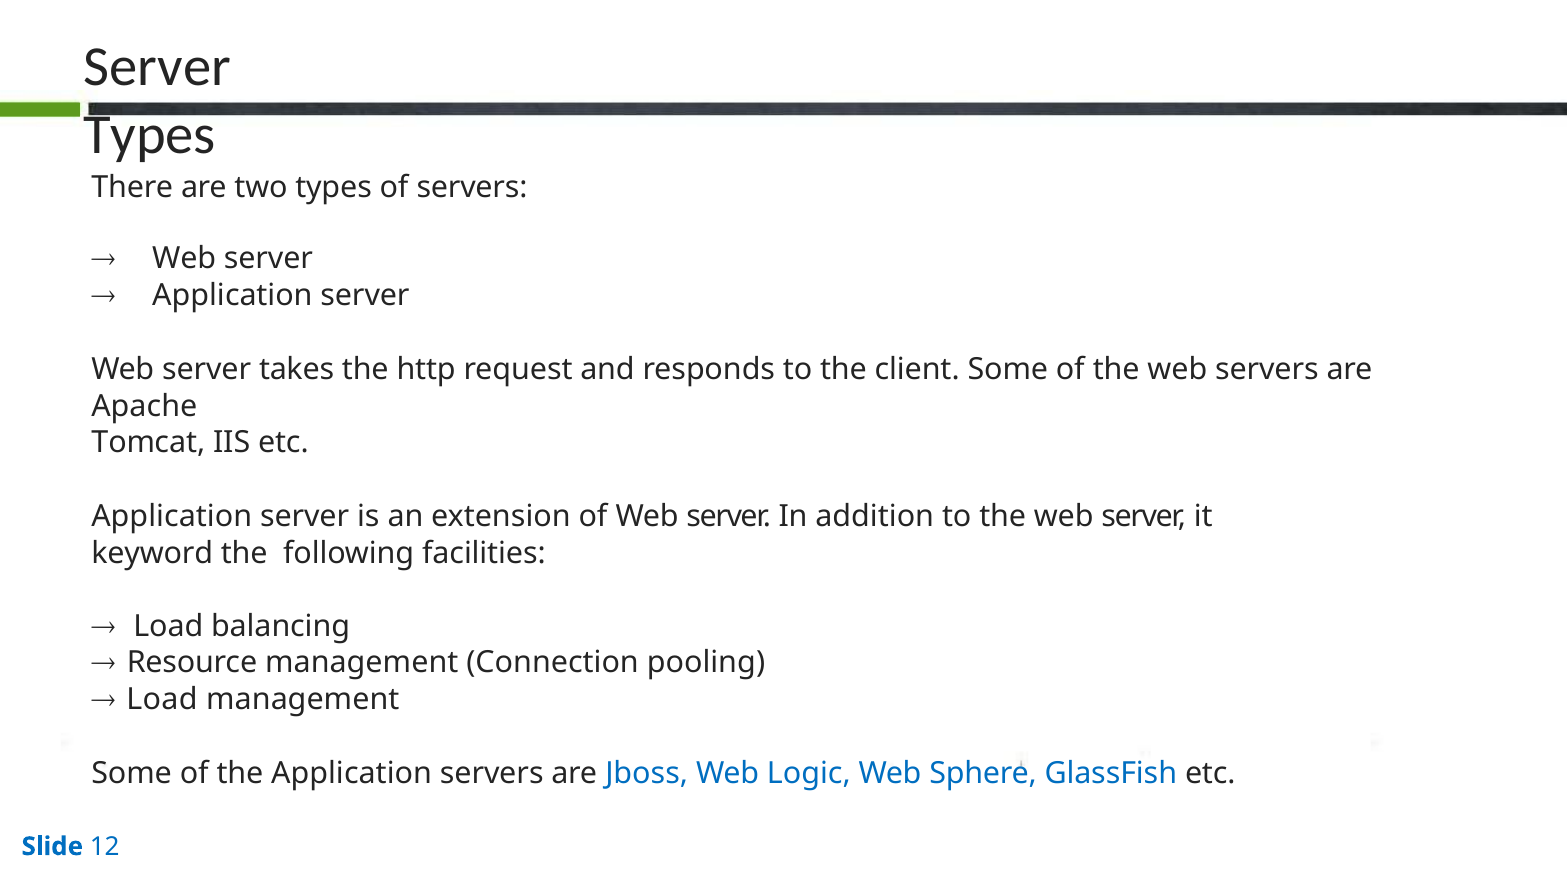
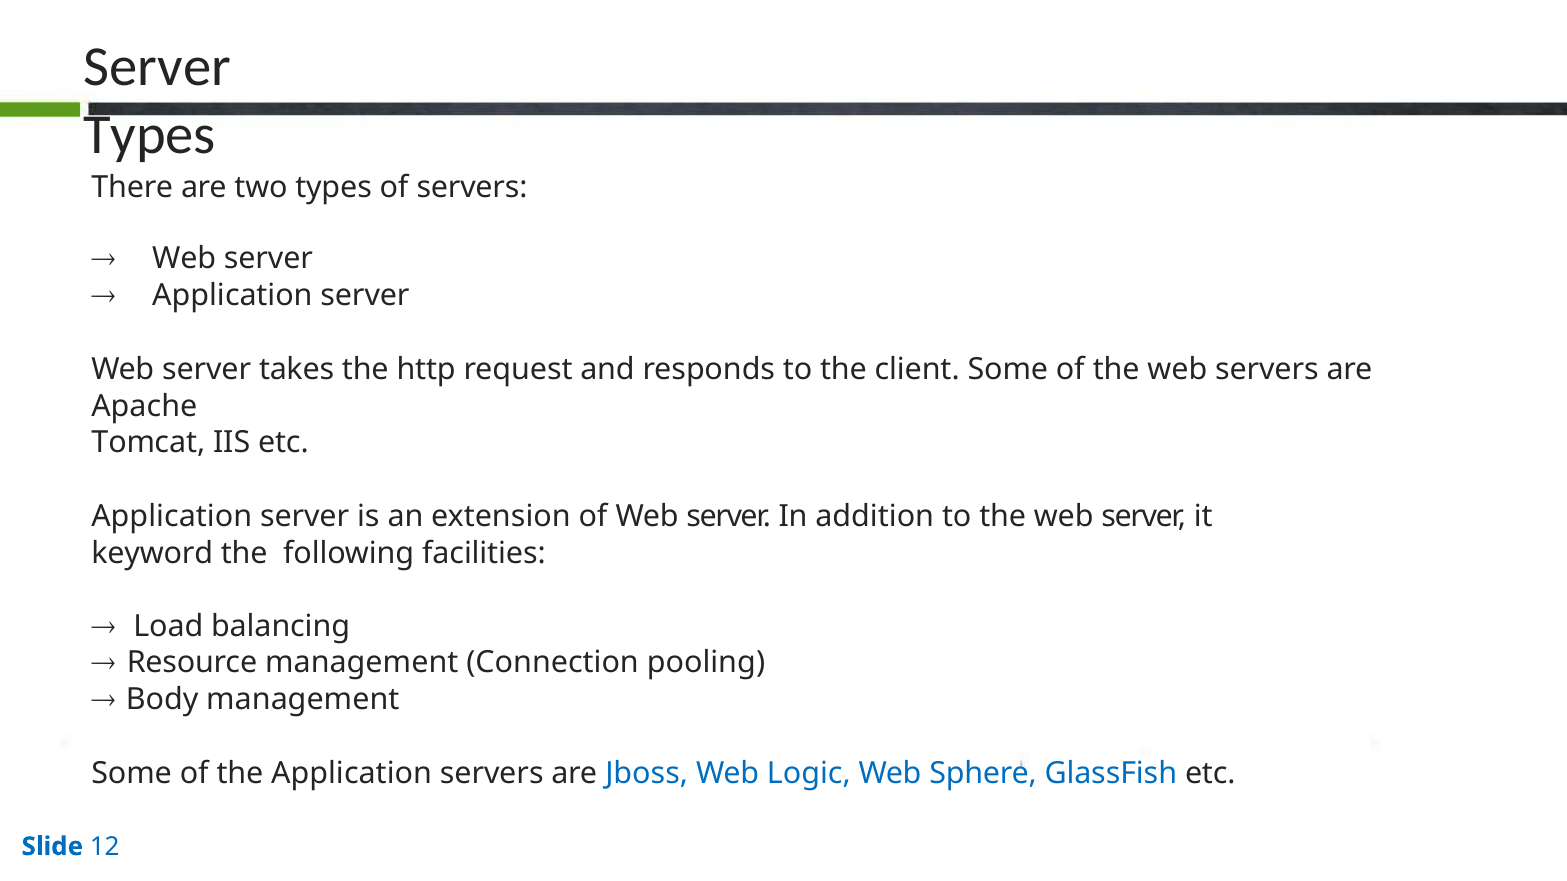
Load at (162, 700): Load -> Body
